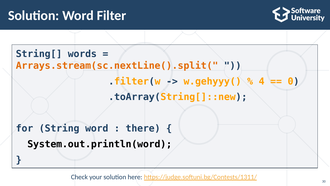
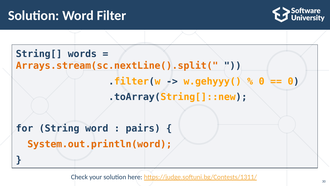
4 at (262, 81): 4 -> 0
there: there -> pairs
System.out.println(word colour: black -> orange
